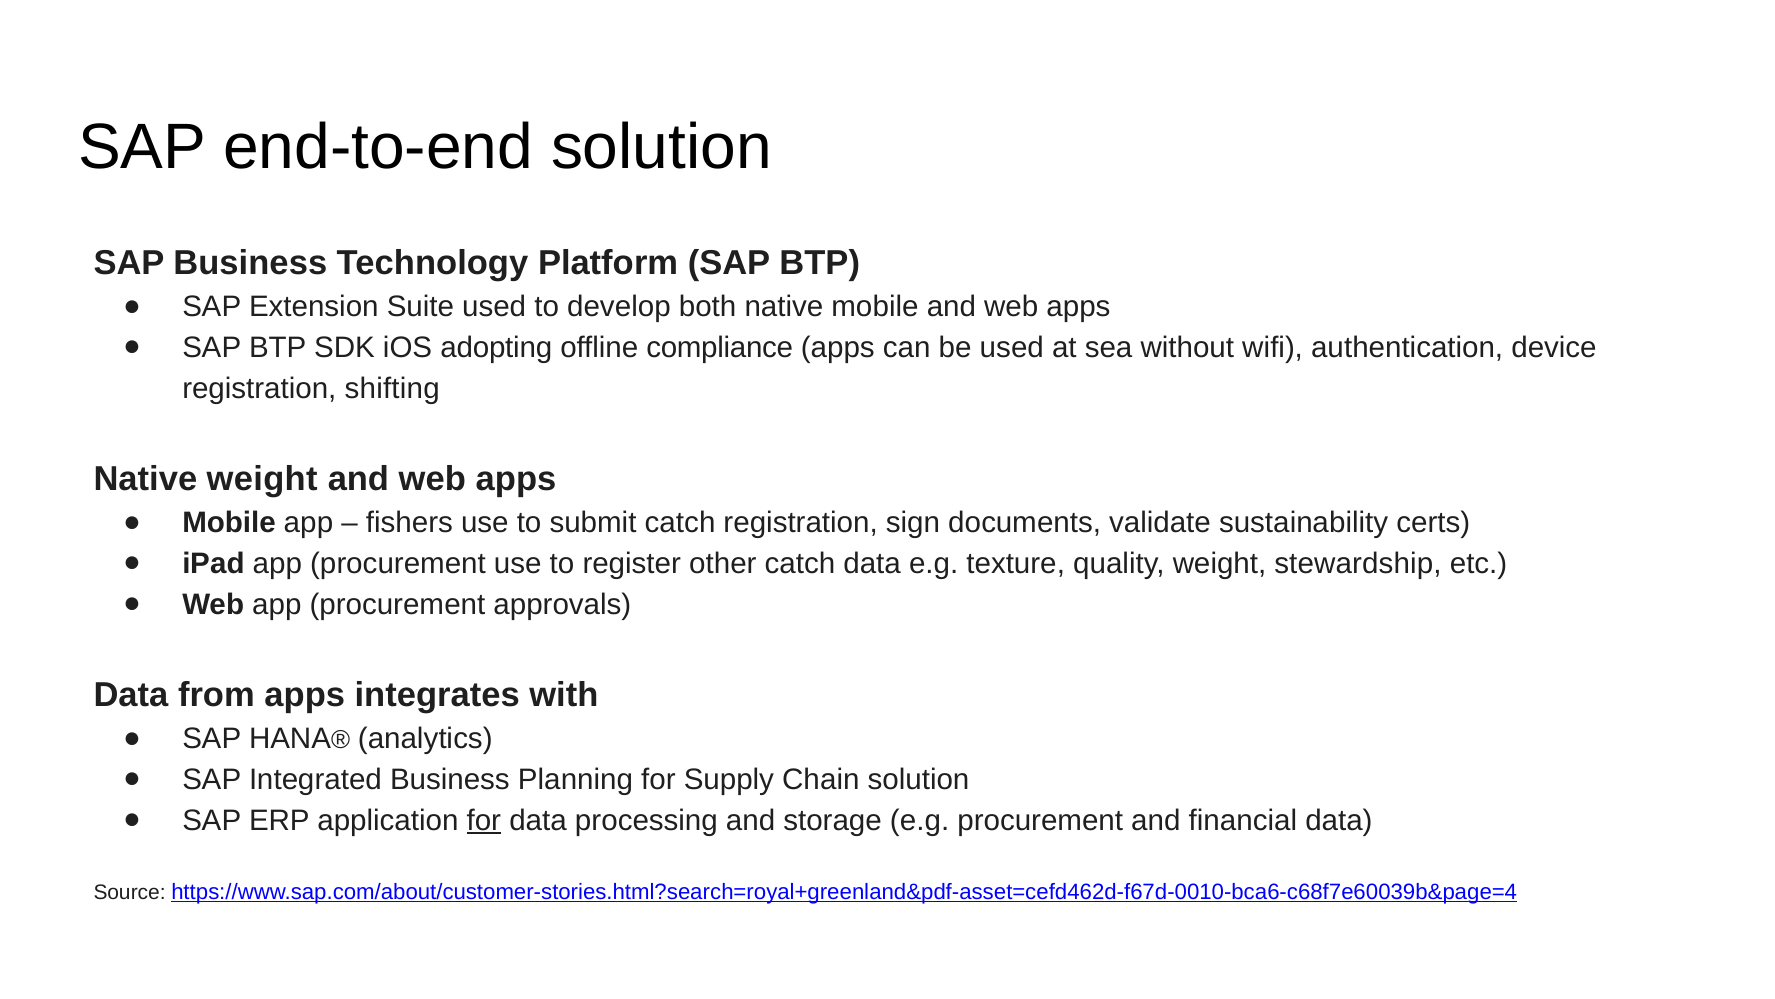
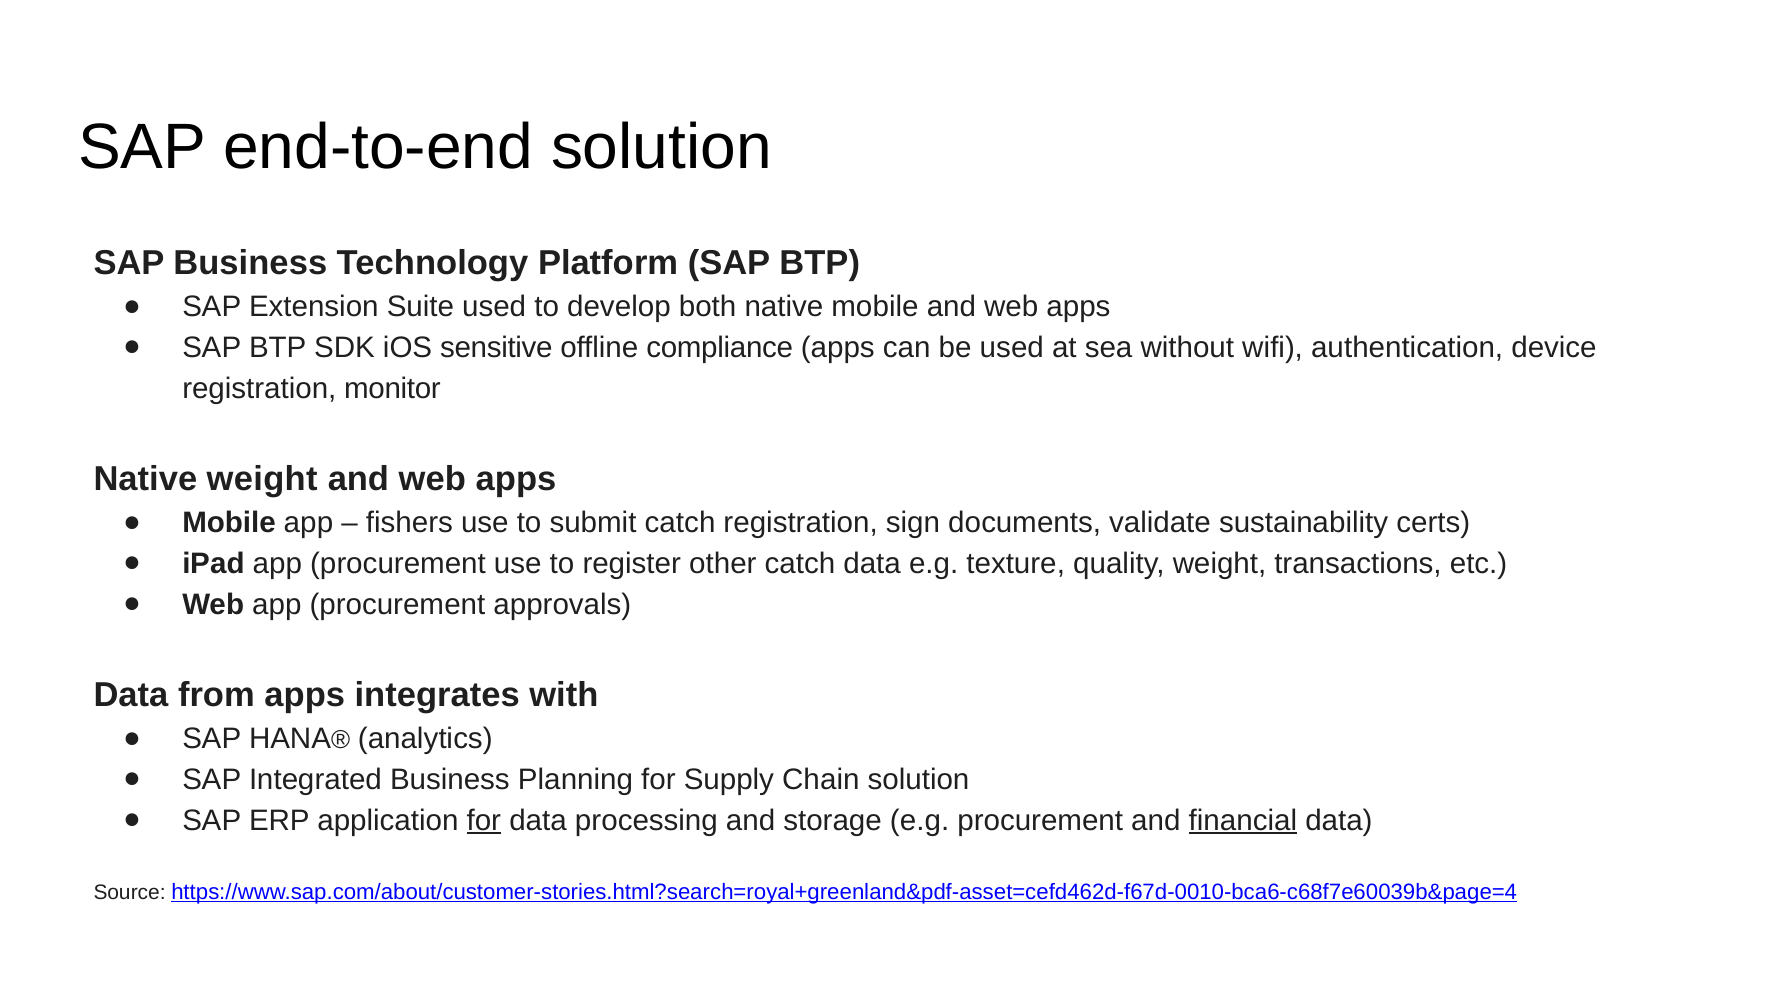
adopting: adopting -> sensitive
shifting: shifting -> monitor
stewardship: stewardship -> transactions
financial underline: none -> present
